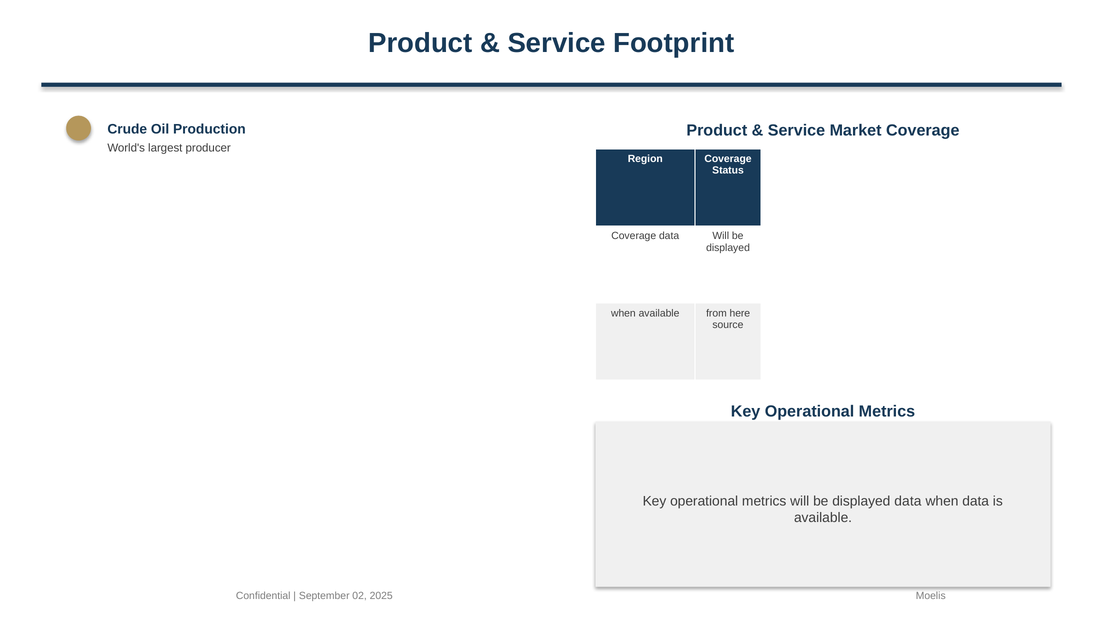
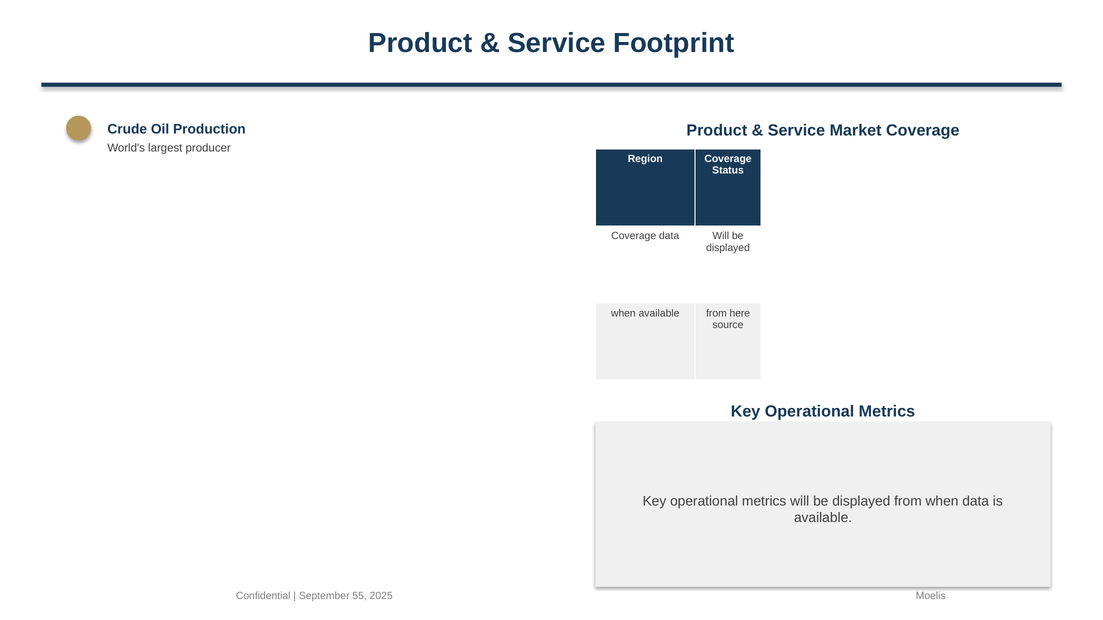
displayed data: data -> from
02: 02 -> 55
